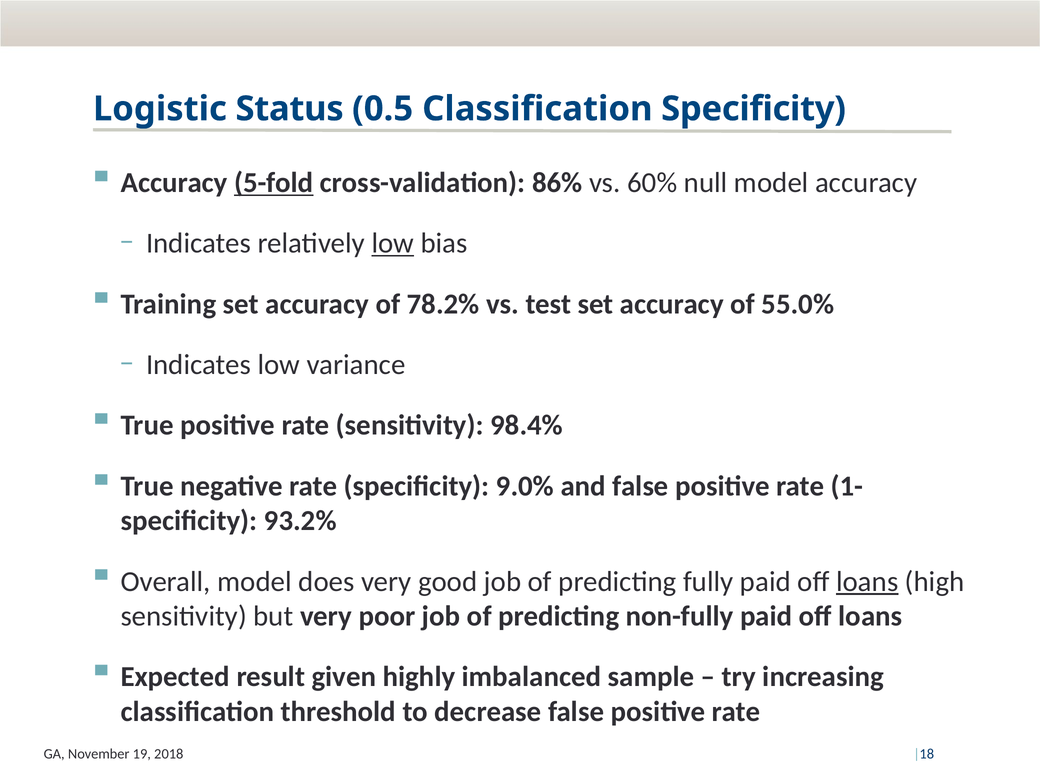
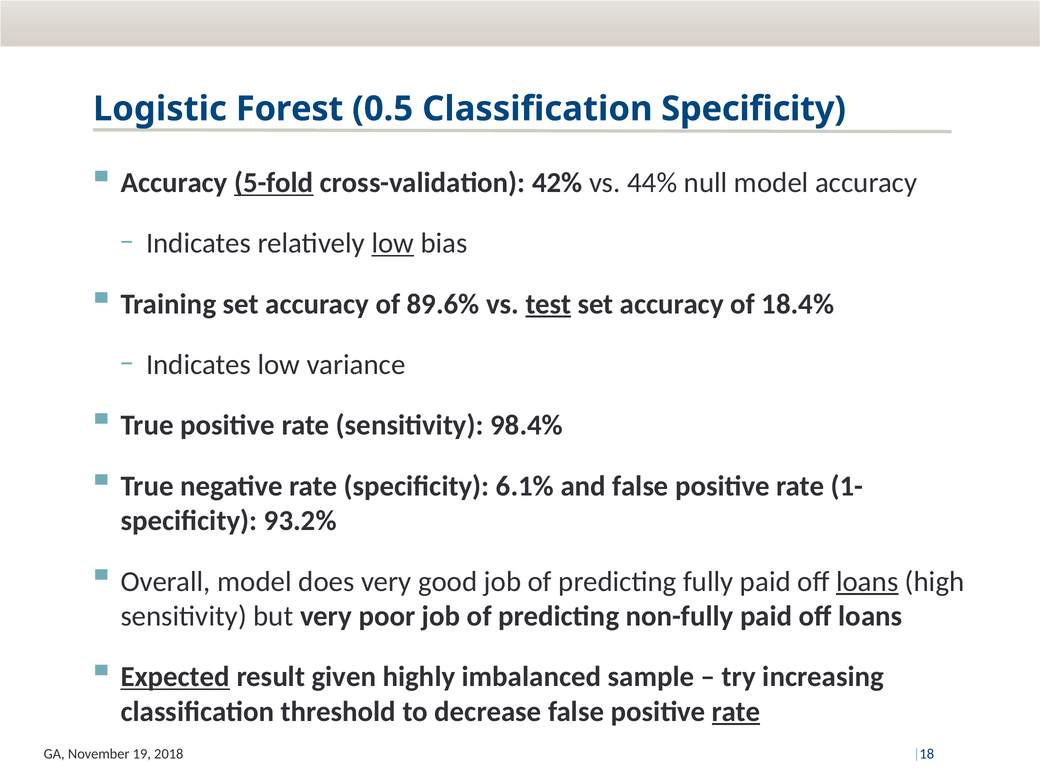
Status: Status -> Forest
86%: 86% -> 42%
60%: 60% -> 44%
78.2%: 78.2% -> 89.6%
test underline: none -> present
55.0%: 55.0% -> 18.4%
9.0%: 9.0% -> 6.1%
Expected underline: none -> present
rate at (736, 712) underline: none -> present
